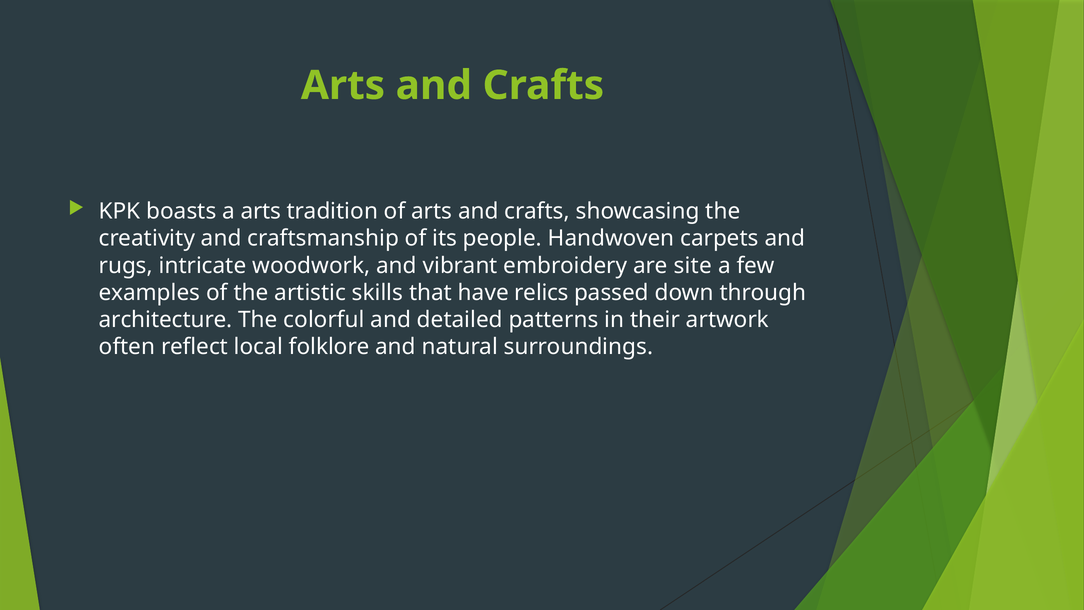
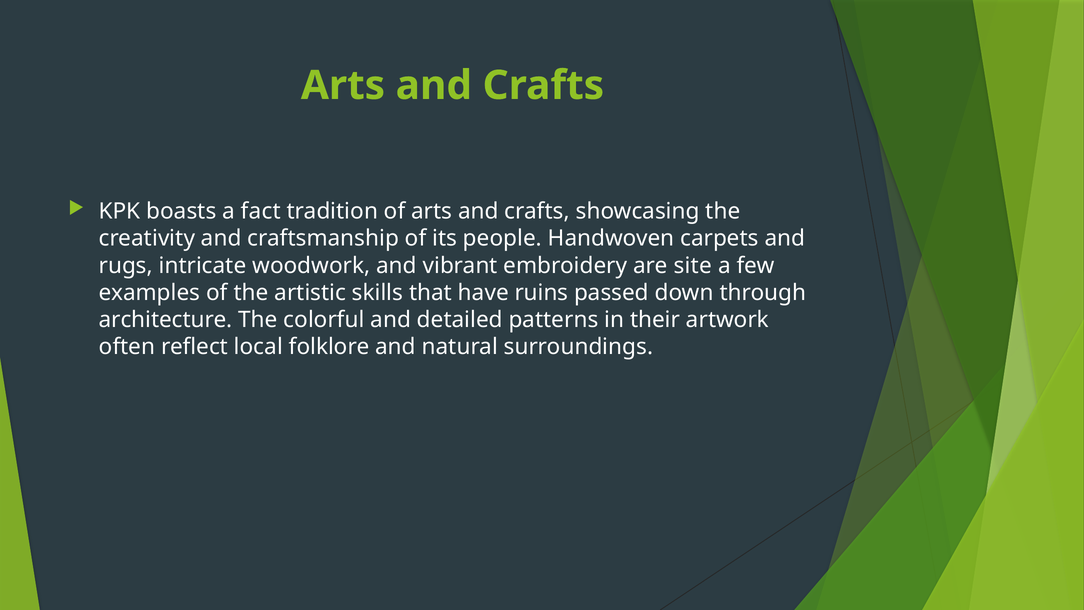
a arts: arts -> fact
relics: relics -> ruins
